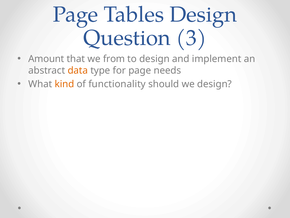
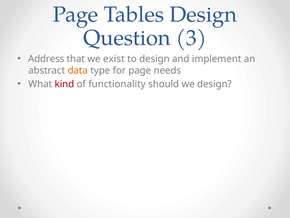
Amount: Amount -> Address
from: from -> exist
kind colour: orange -> red
